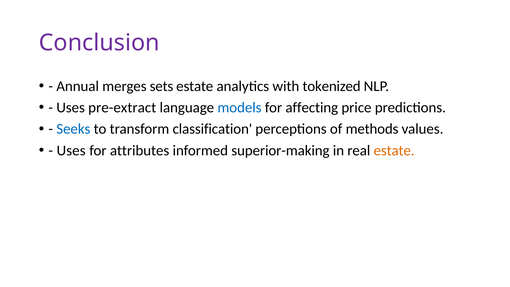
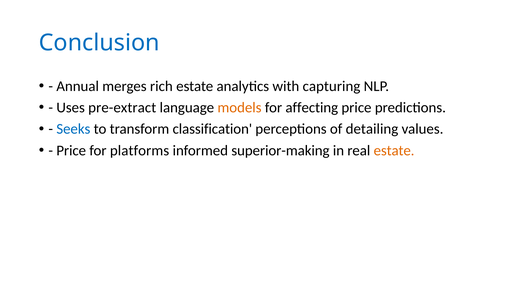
Conclusion colour: purple -> blue
sets: sets -> rich
tokenized: tokenized -> capturing
models colour: blue -> orange
methods: methods -> detailing
Uses at (71, 150): Uses -> Price
attributes: attributes -> platforms
